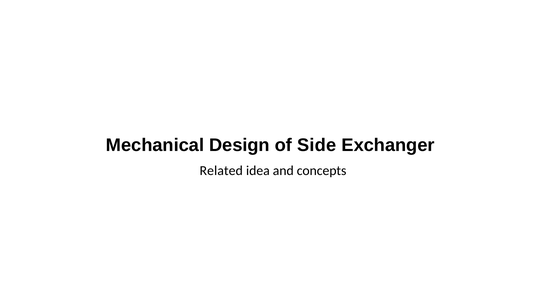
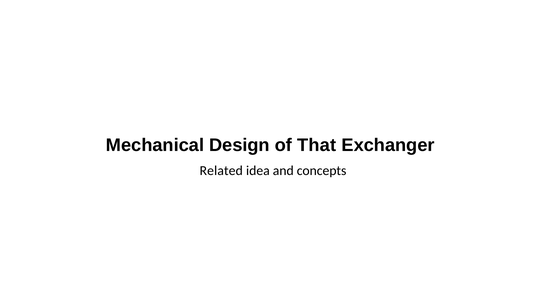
Side: Side -> That
